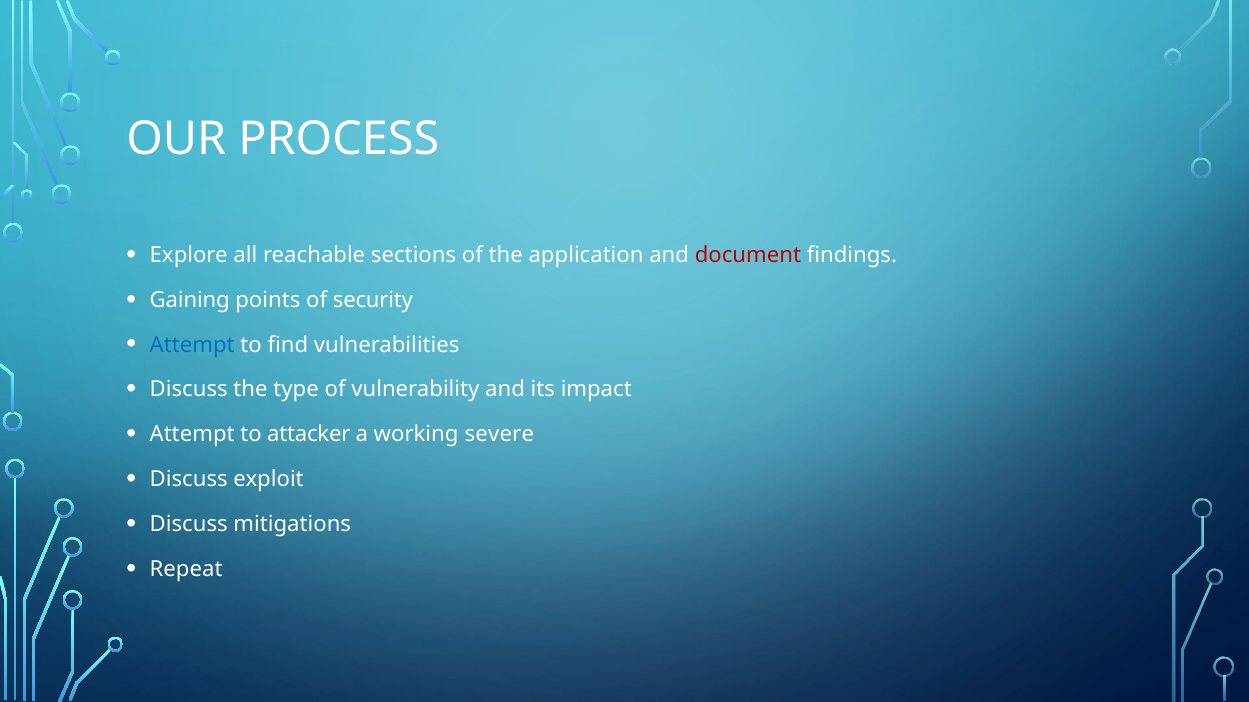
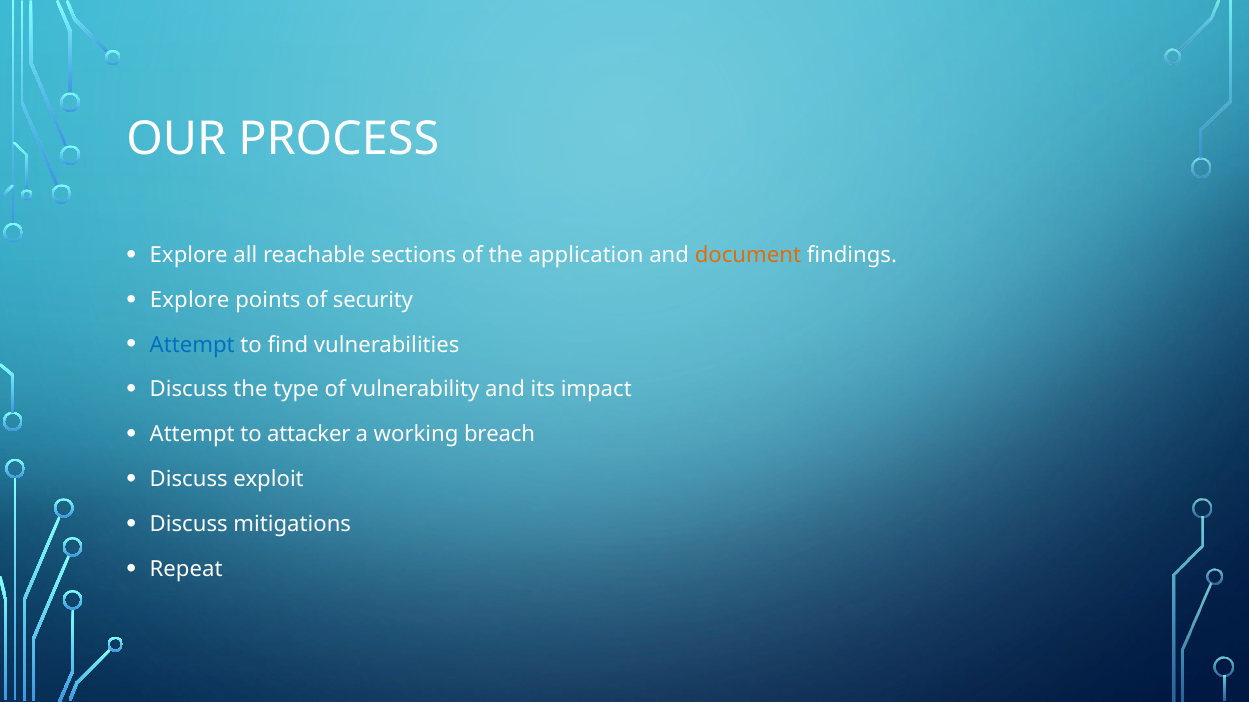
document colour: red -> orange
Gaining at (190, 300): Gaining -> Explore
severe: severe -> breach
